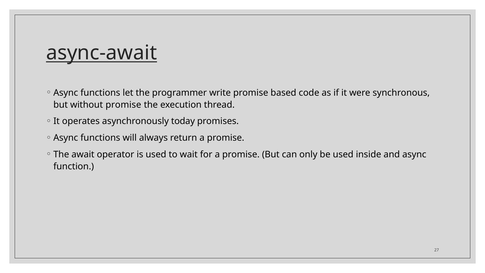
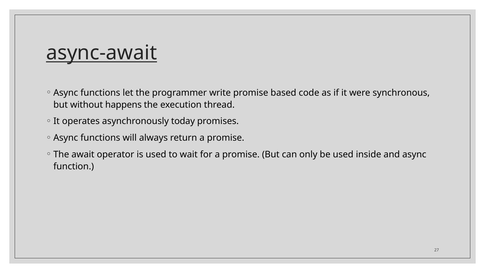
without promise: promise -> happens
